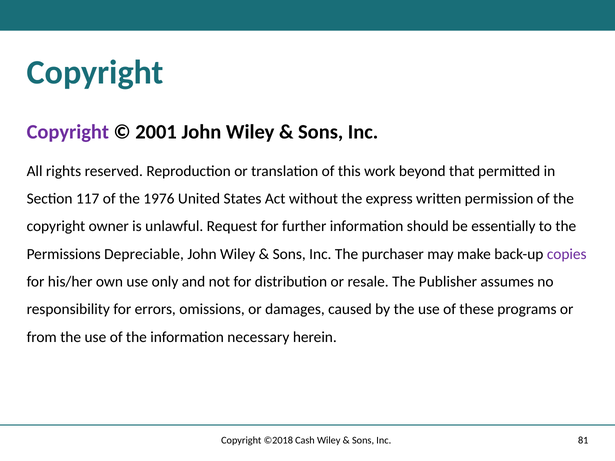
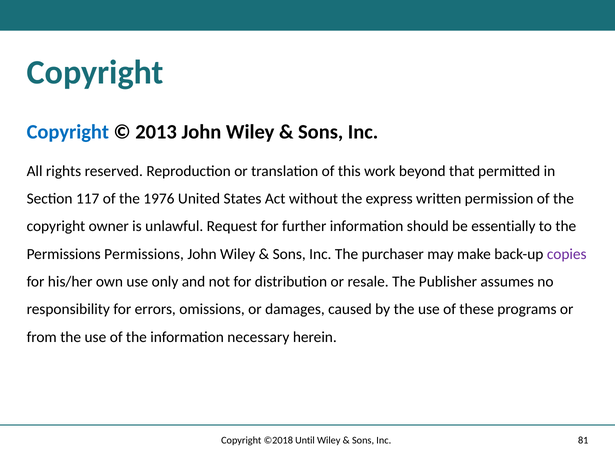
Copyright at (68, 132) colour: purple -> blue
2001: 2001 -> 2013
Permissions Depreciable: Depreciable -> Permissions
Cash: Cash -> Until
